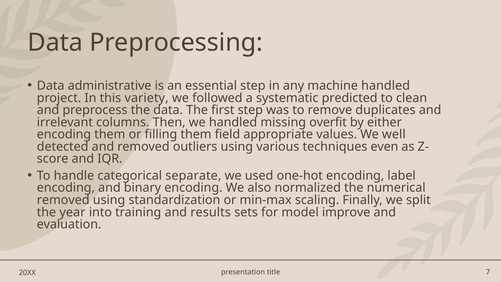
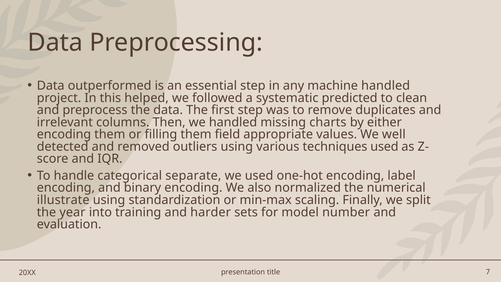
administrative: administrative -> outperformed
variety: variety -> helped
overfit: overfit -> charts
techniques even: even -> used
removed at (63, 200): removed -> illustrate
results: results -> harder
improve: improve -> number
